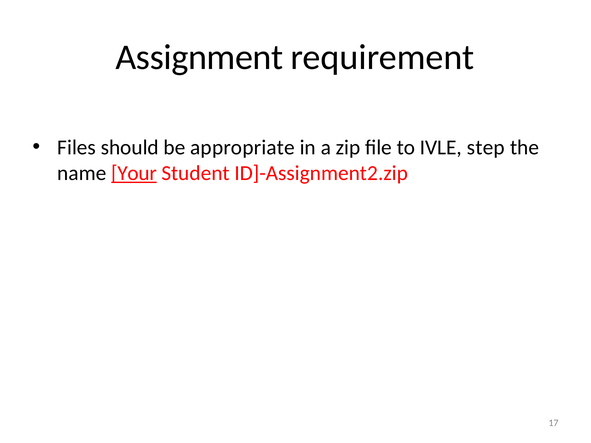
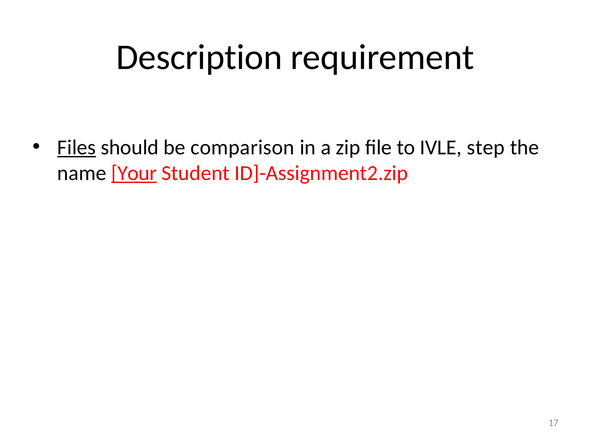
Assignment: Assignment -> Description
Files underline: none -> present
appropriate: appropriate -> comparison
